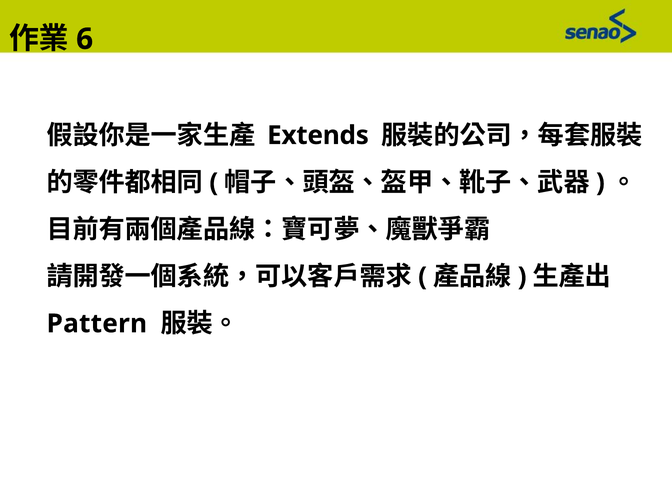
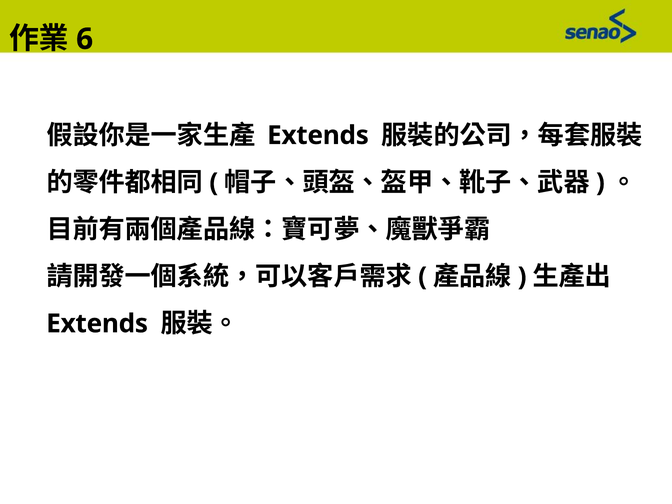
Pattern at (97, 324): Pattern -> Extends
